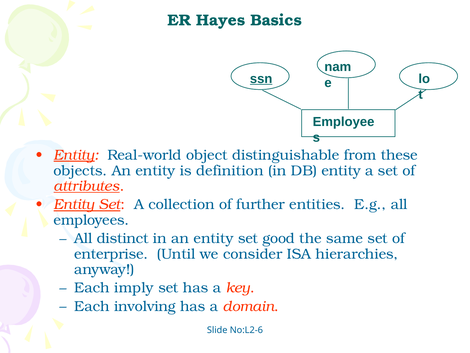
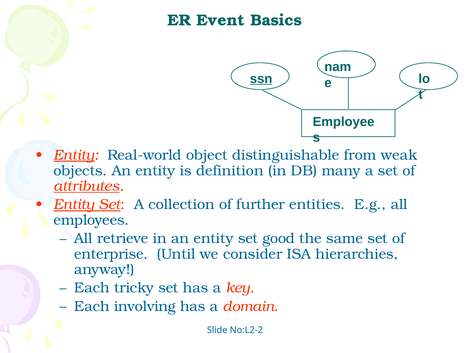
Hayes: Hayes -> Event
these: these -> weak
DB entity: entity -> many
distinct: distinct -> retrieve
imply: imply -> tricky
No:L2-6: No:L2-6 -> No:L2-2
